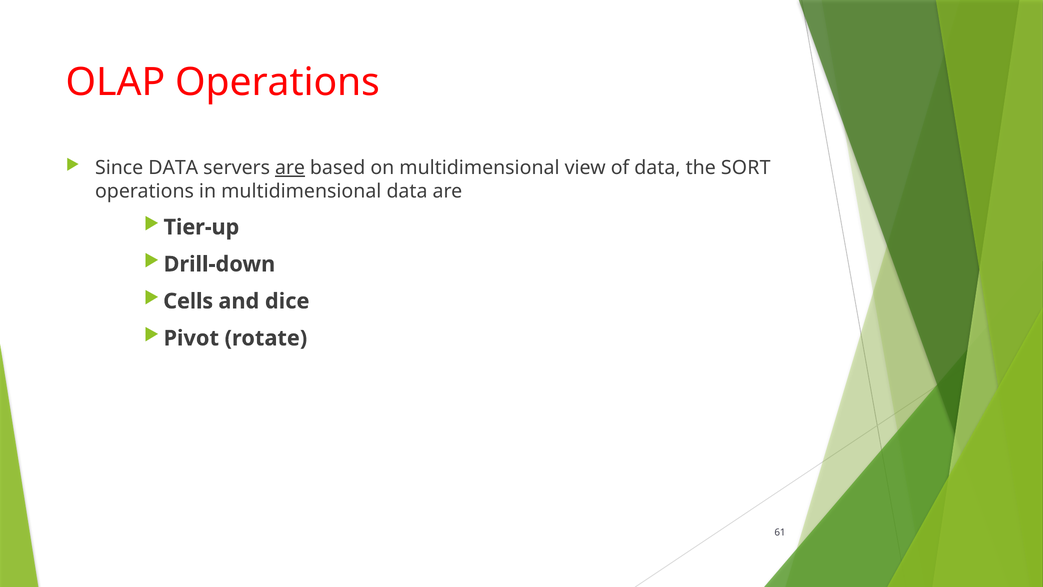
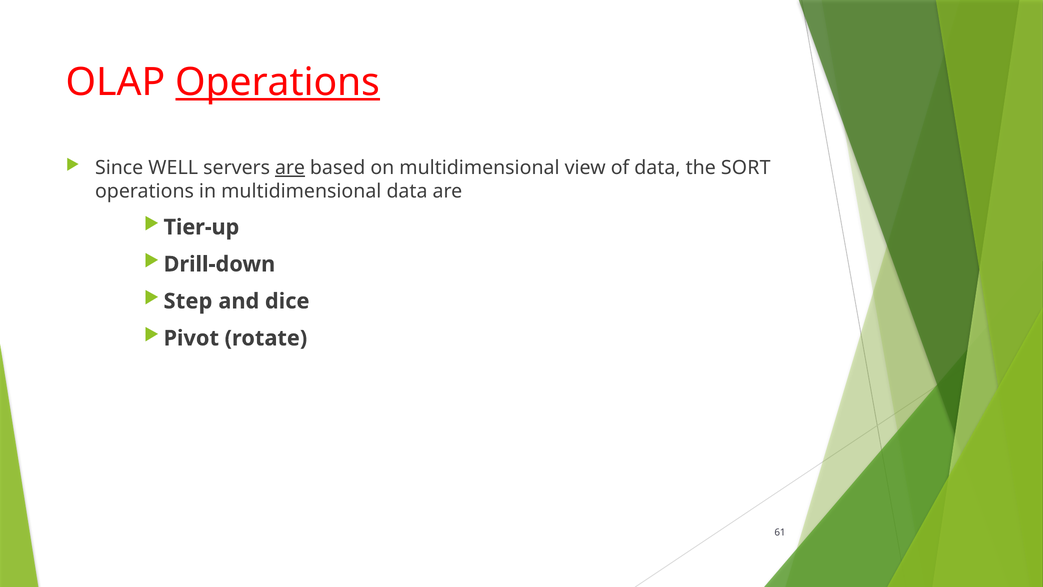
Operations at (278, 82) underline: none -> present
Since DATA: DATA -> WELL
Cells: Cells -> Step
